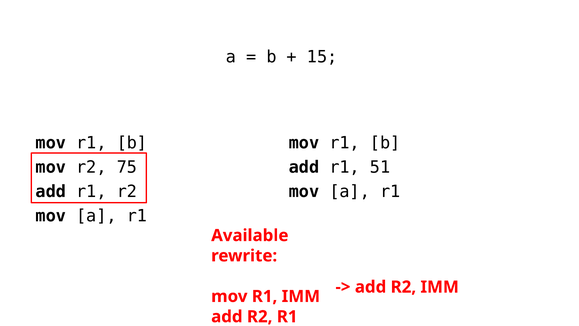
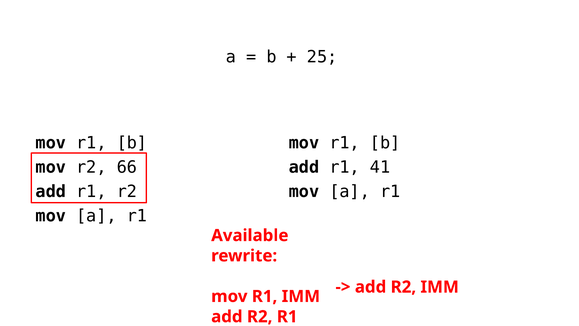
15: 15 -> 25
75: 75 -> 66
51: 51 -> 41
